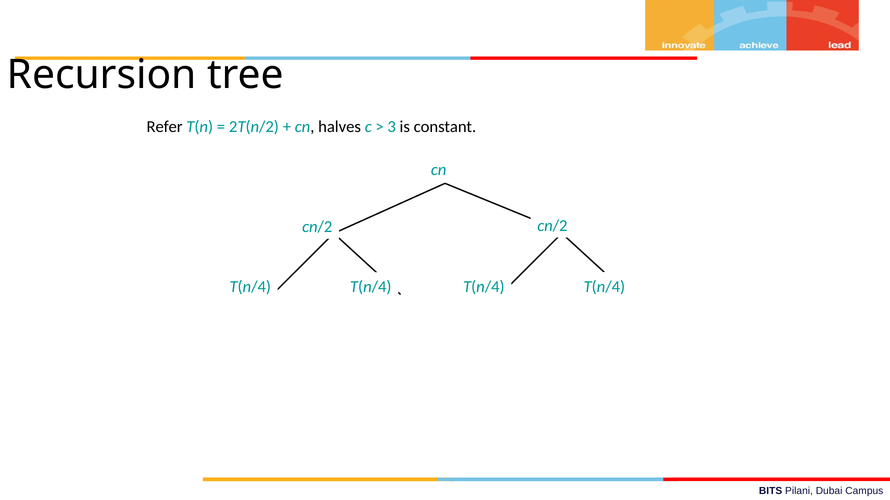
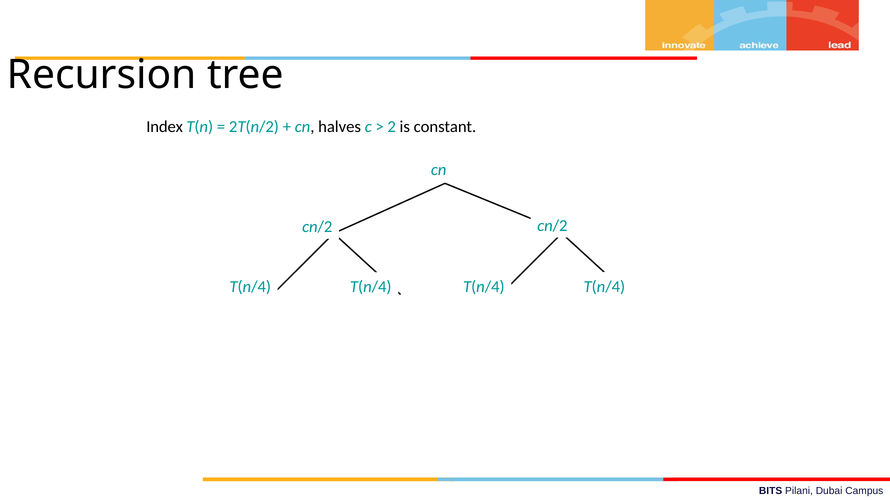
Refer: Refer -> Index
3: 3 -> 2
